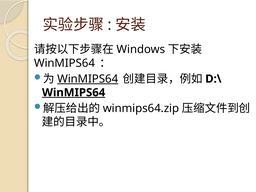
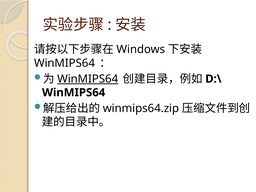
WinMIPS64 at (74, 93) underline: present -> none
